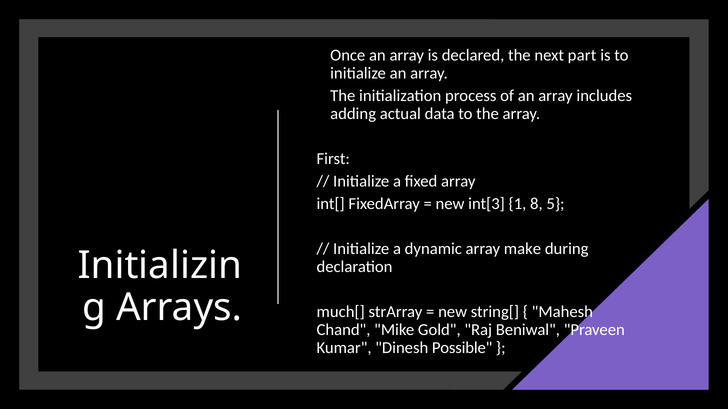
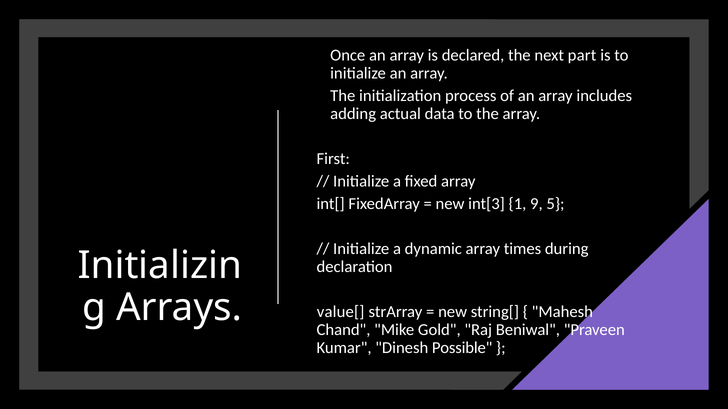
8: 8 -> 9
make: make -> times
much[: much[ -> value[
